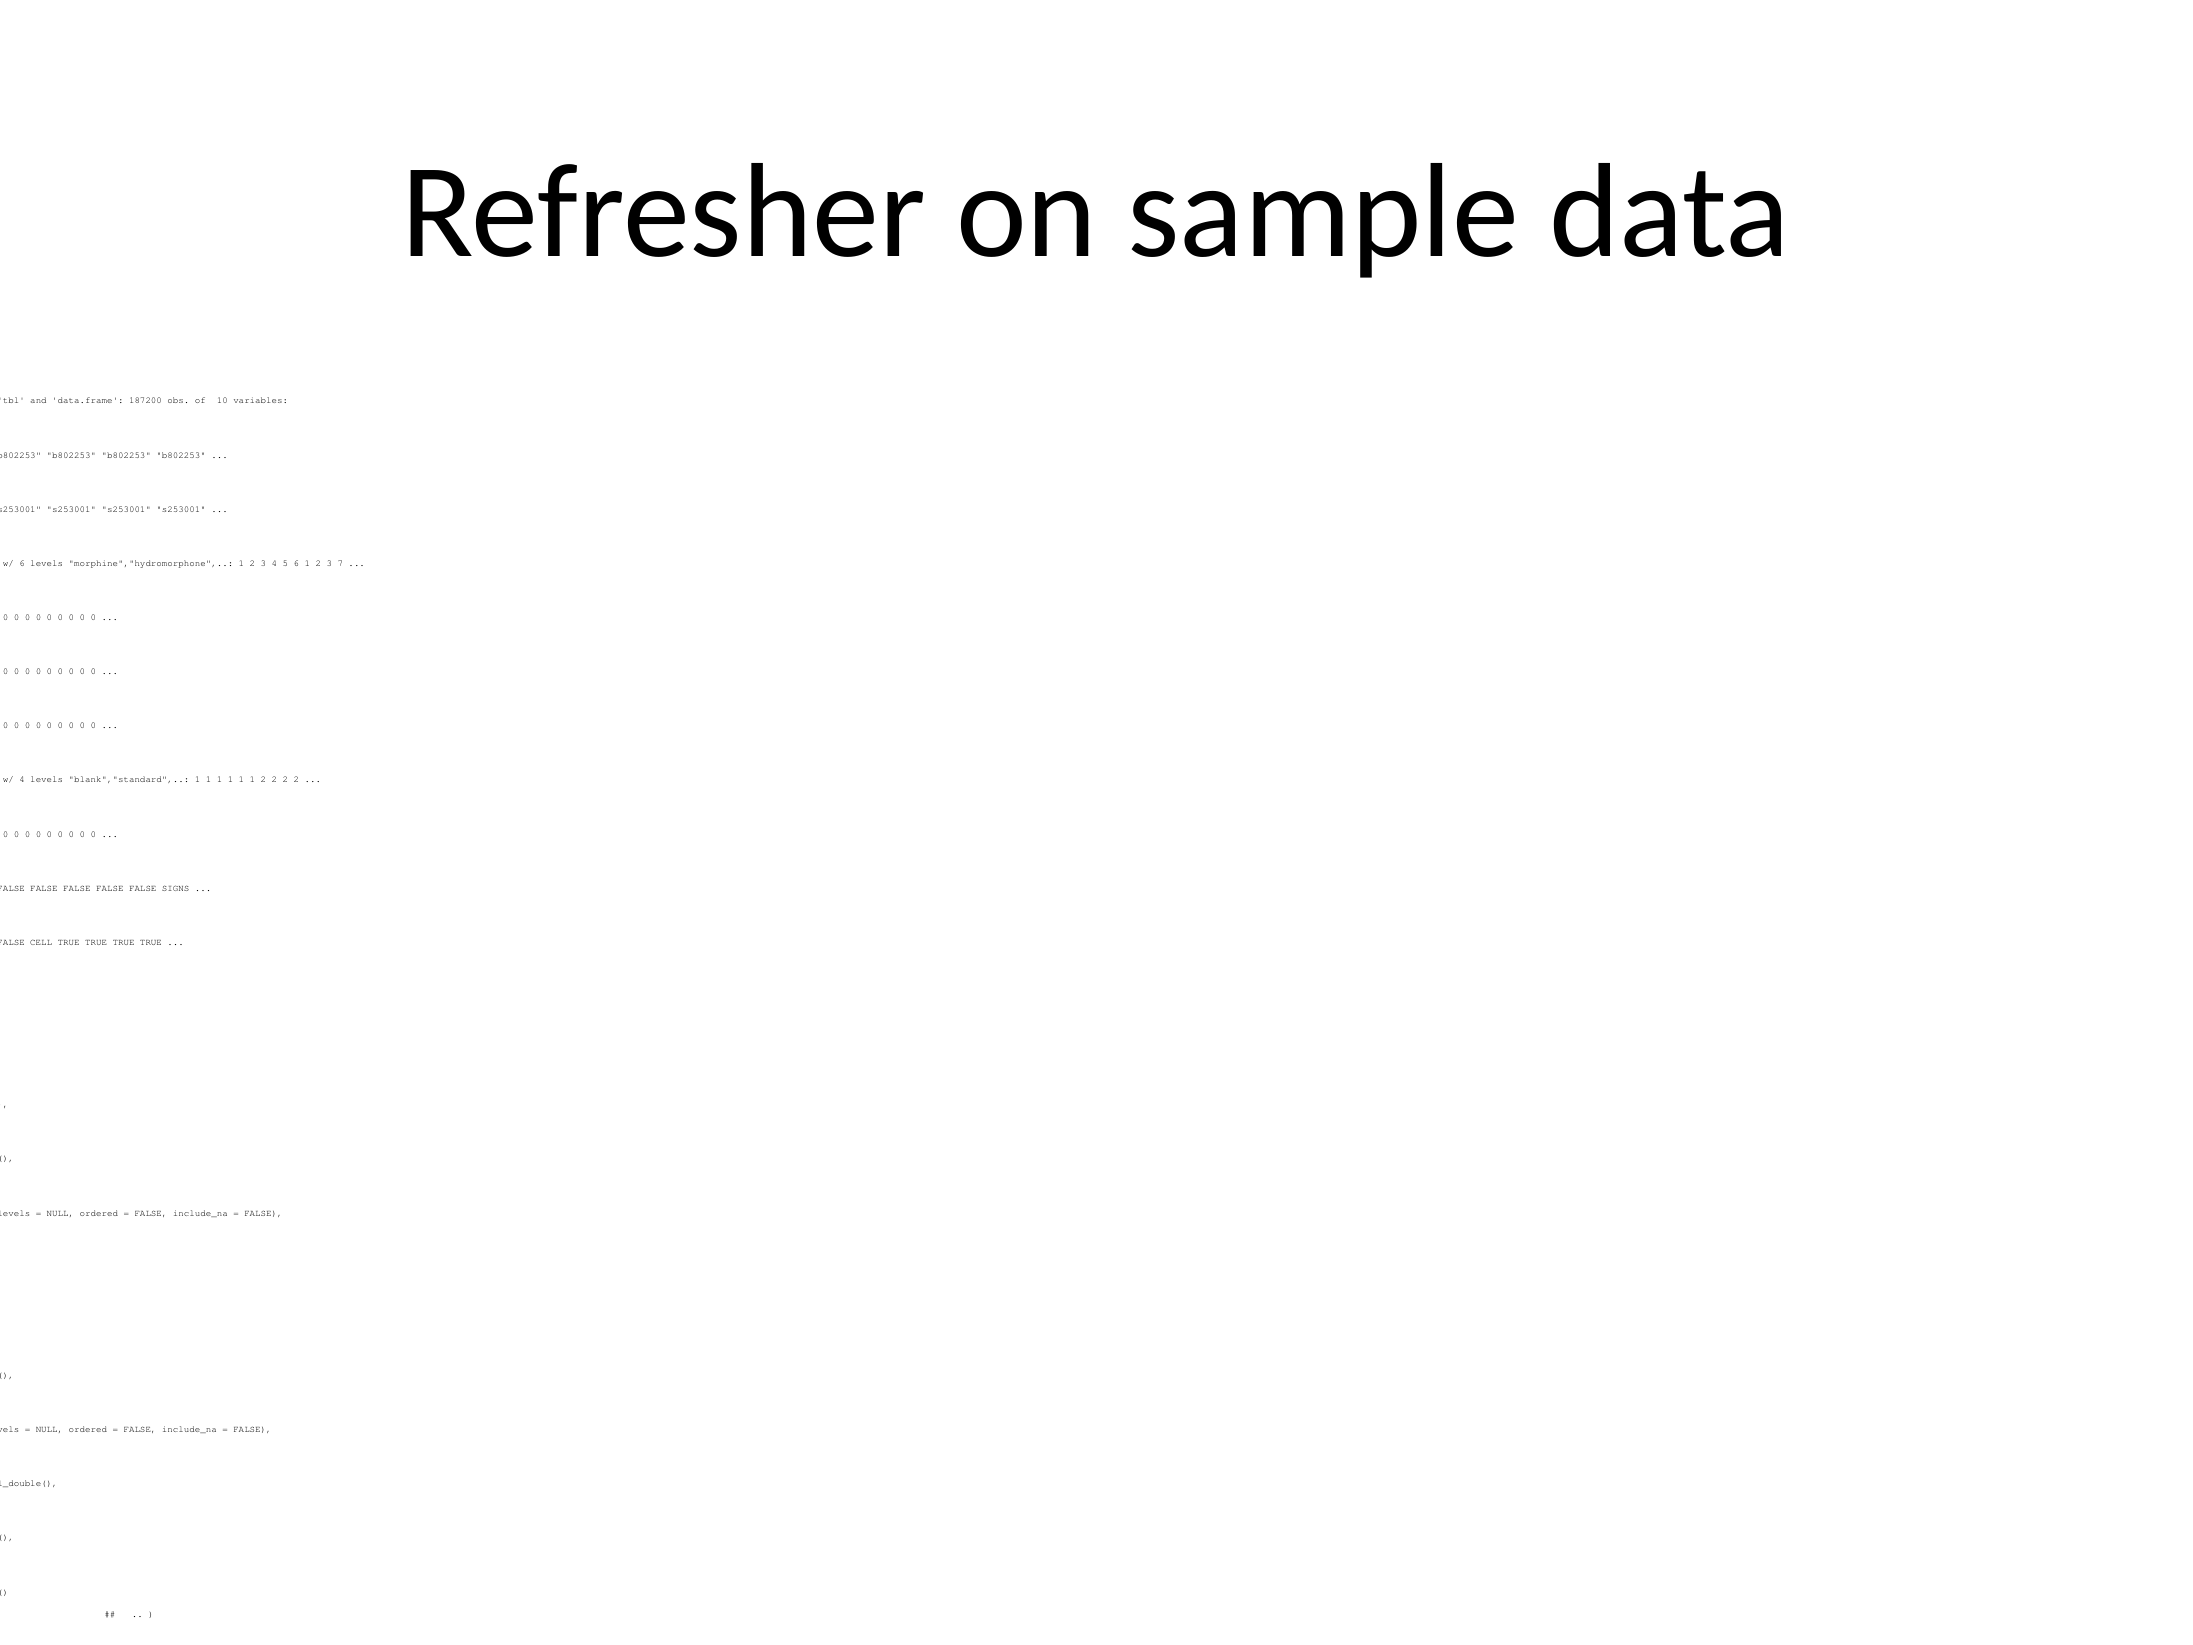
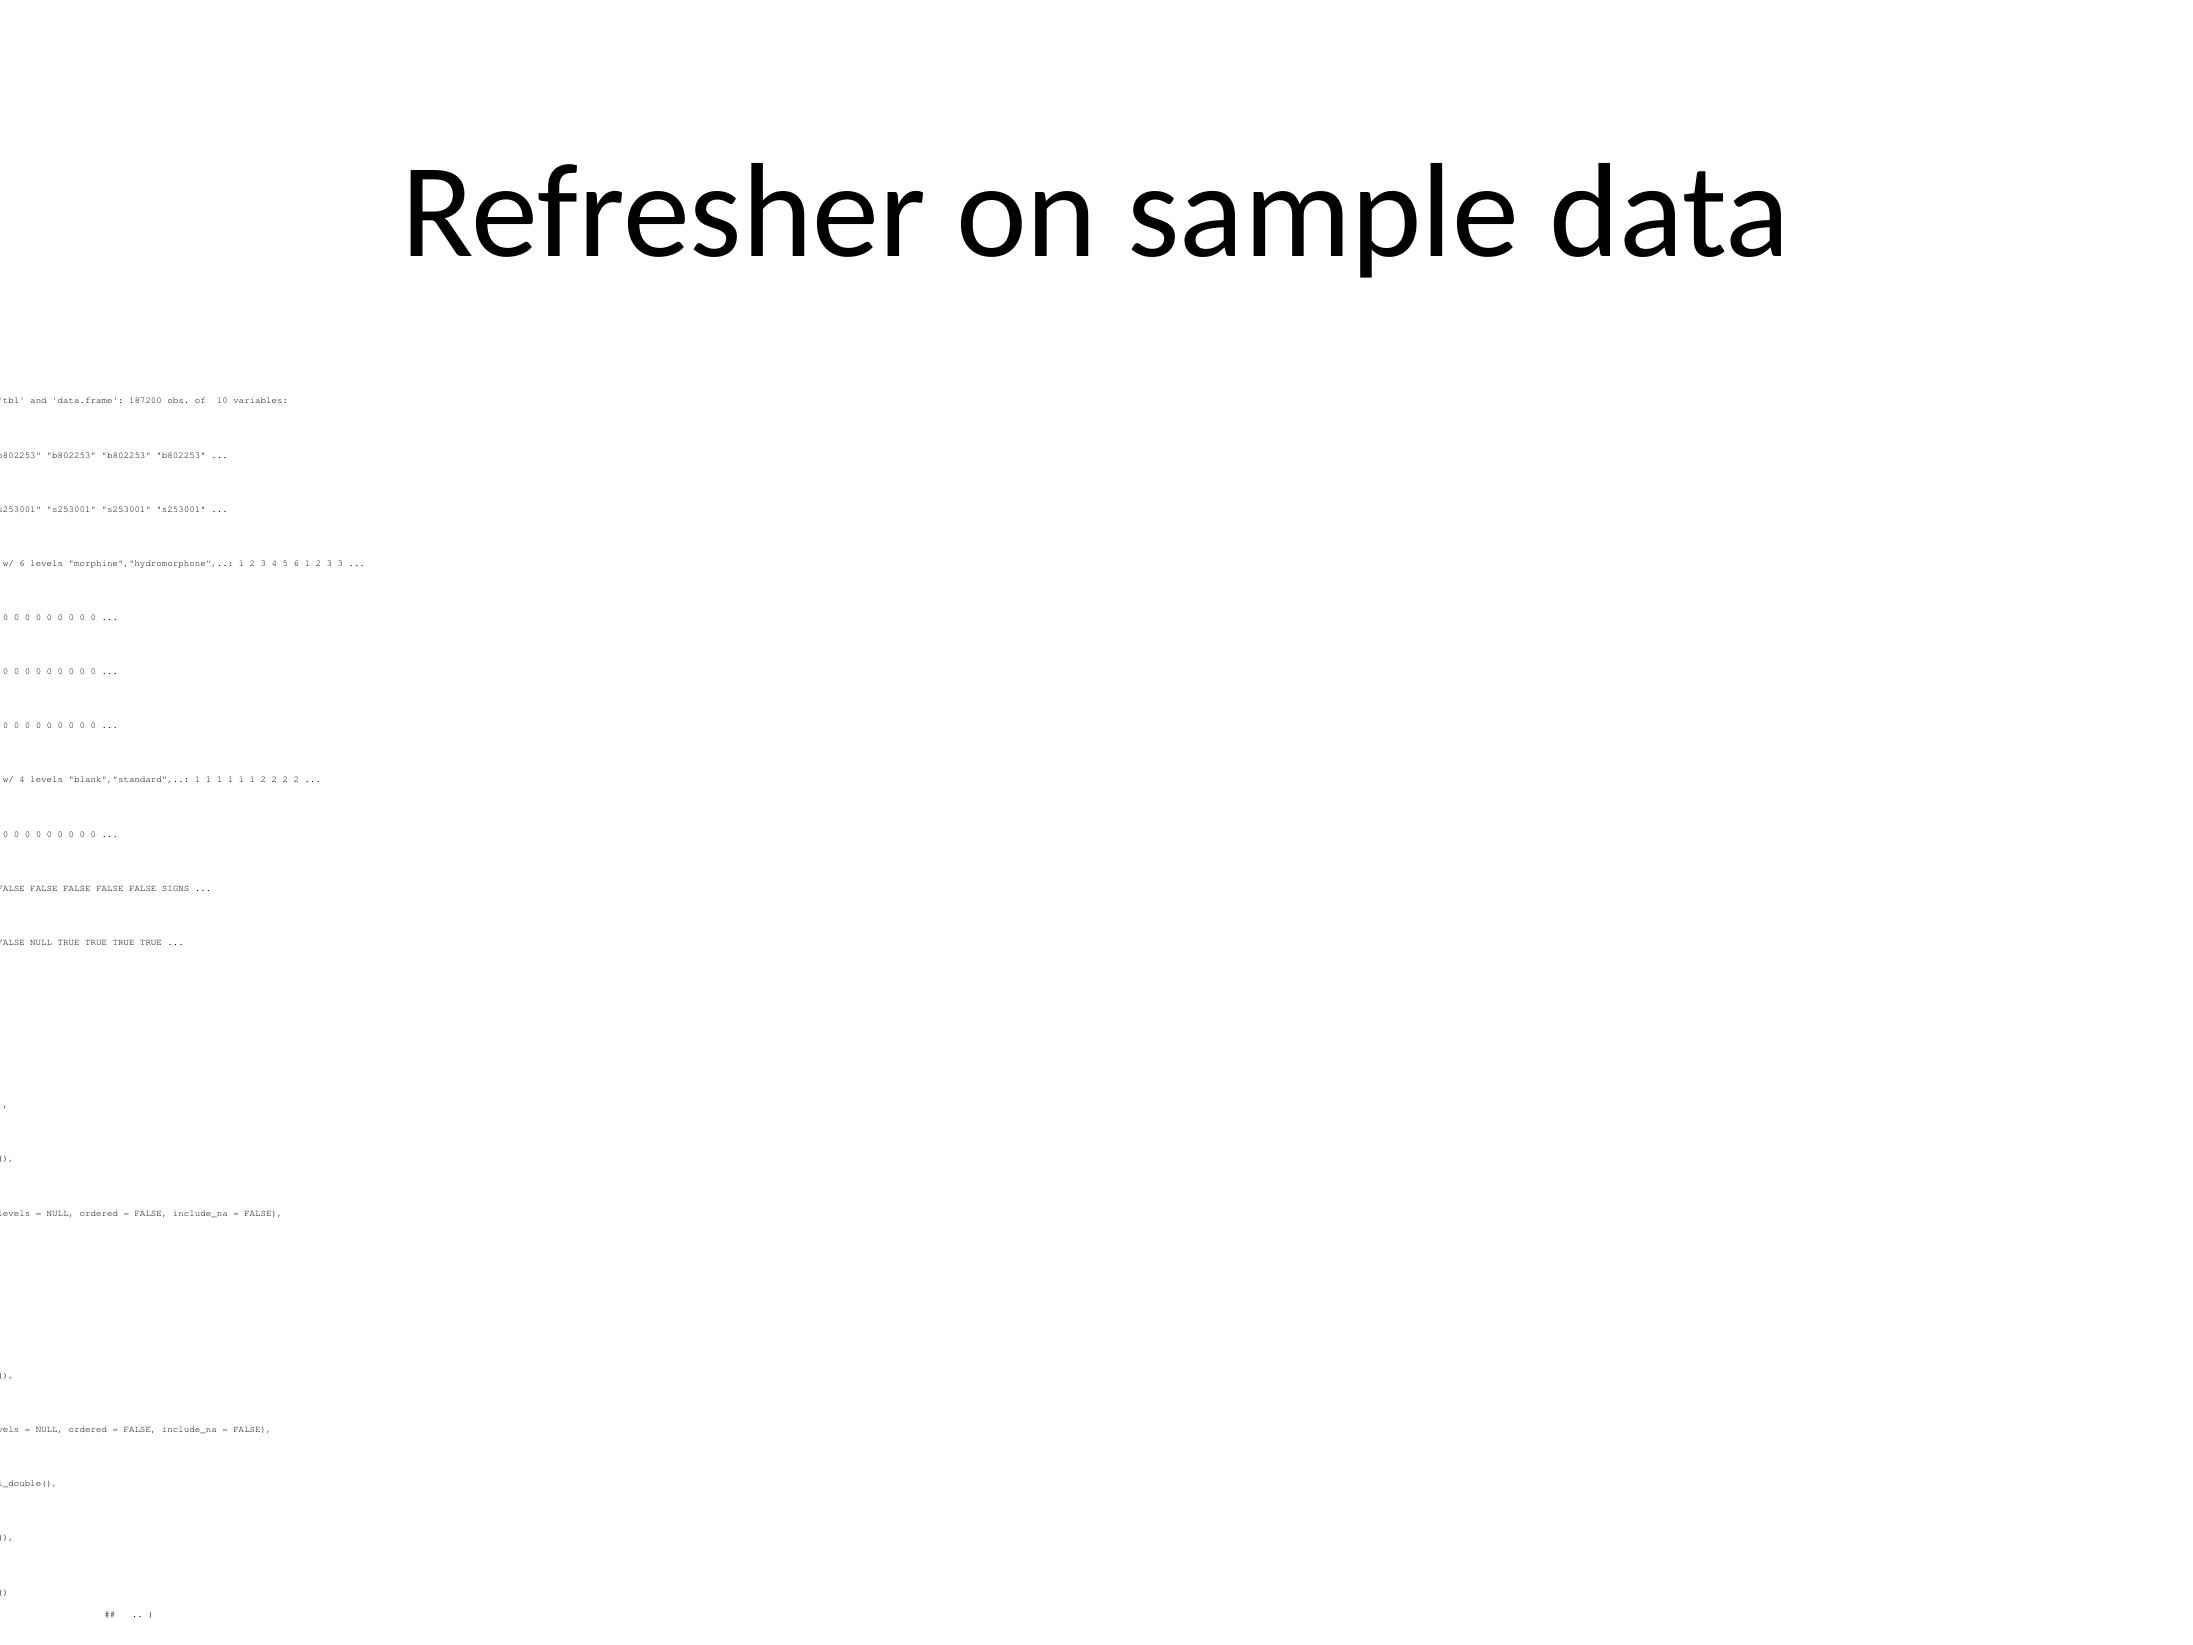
3 7: 7 -> 3
FALSE CELL: CELL -> NULL
